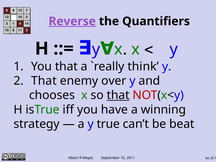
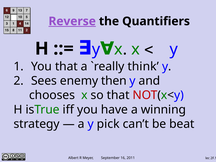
That at (44, 81): That -> Sees
over: over -> then
that at (118, 95) underline: present -> none
true: true -> pick
